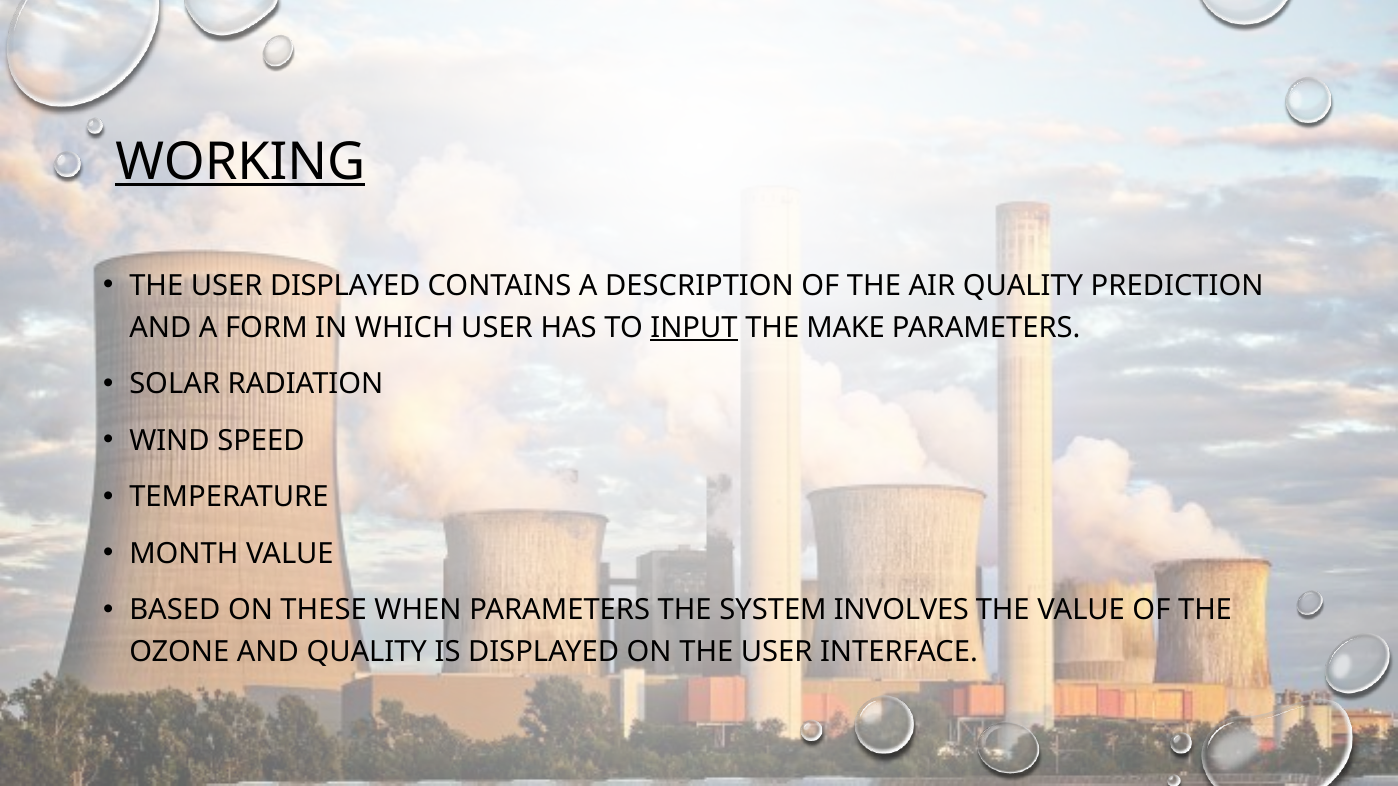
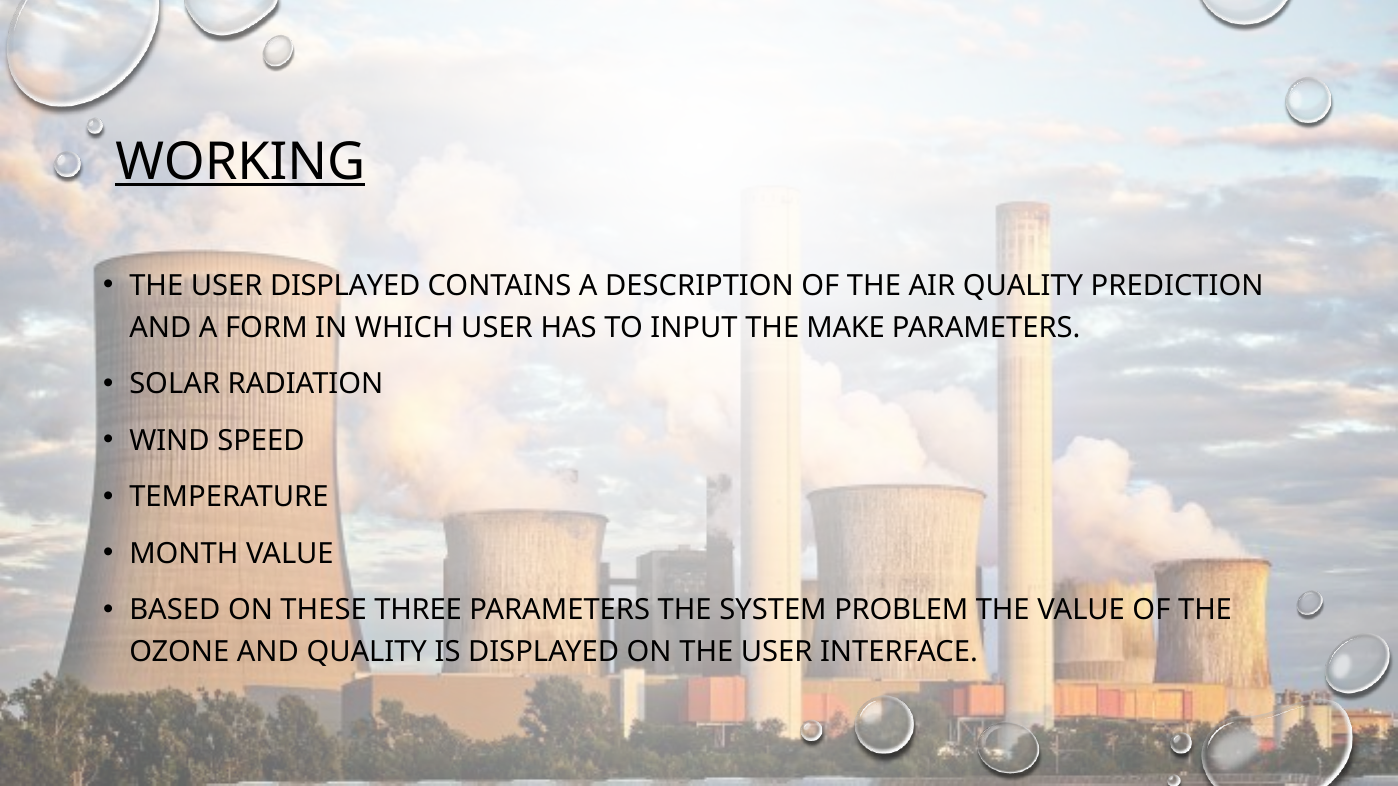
INPUT underline: present -> none
WHEN: WHEN -> THREE
INVOLVES: INVOLVES -> PROBLEM
